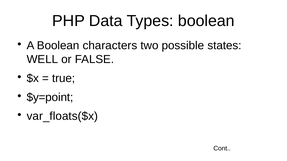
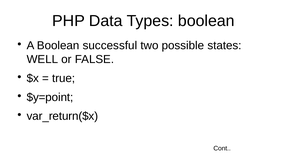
characters: characters -> successful
var_floats($x: var_floats($x -> var_return($x
